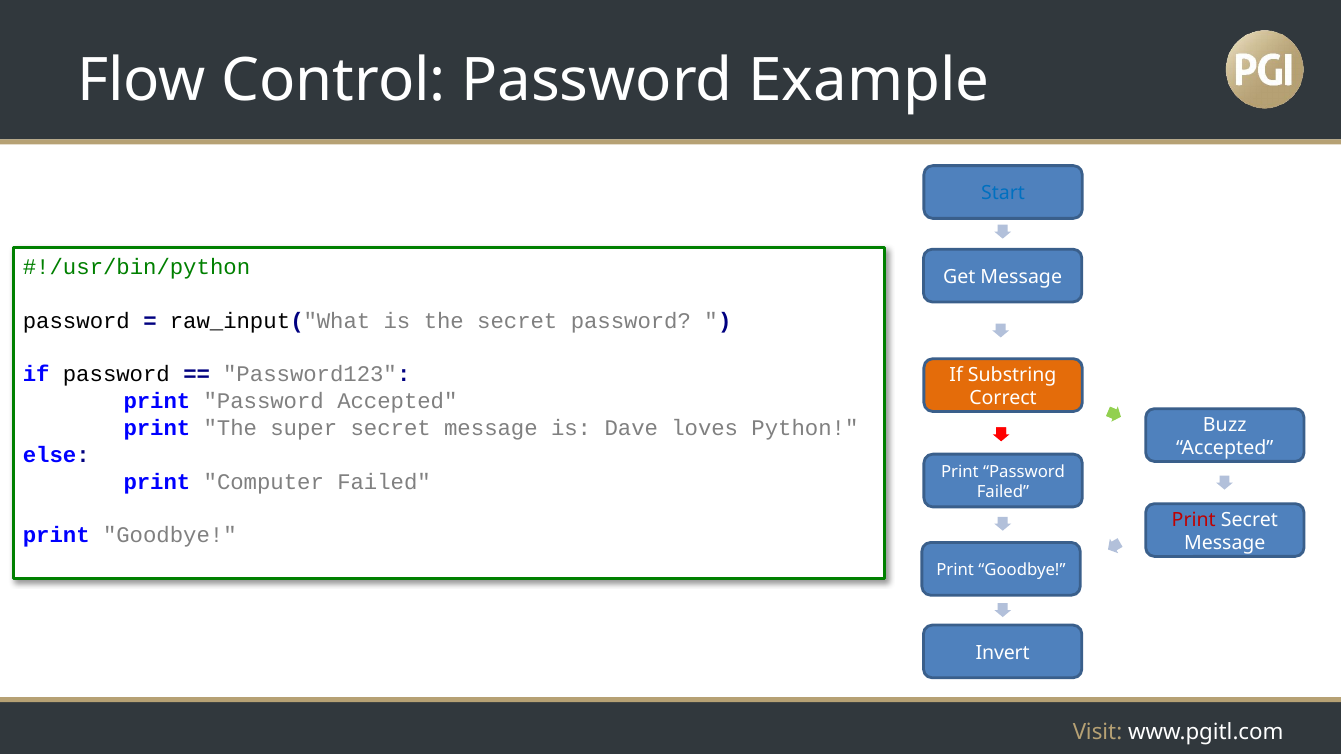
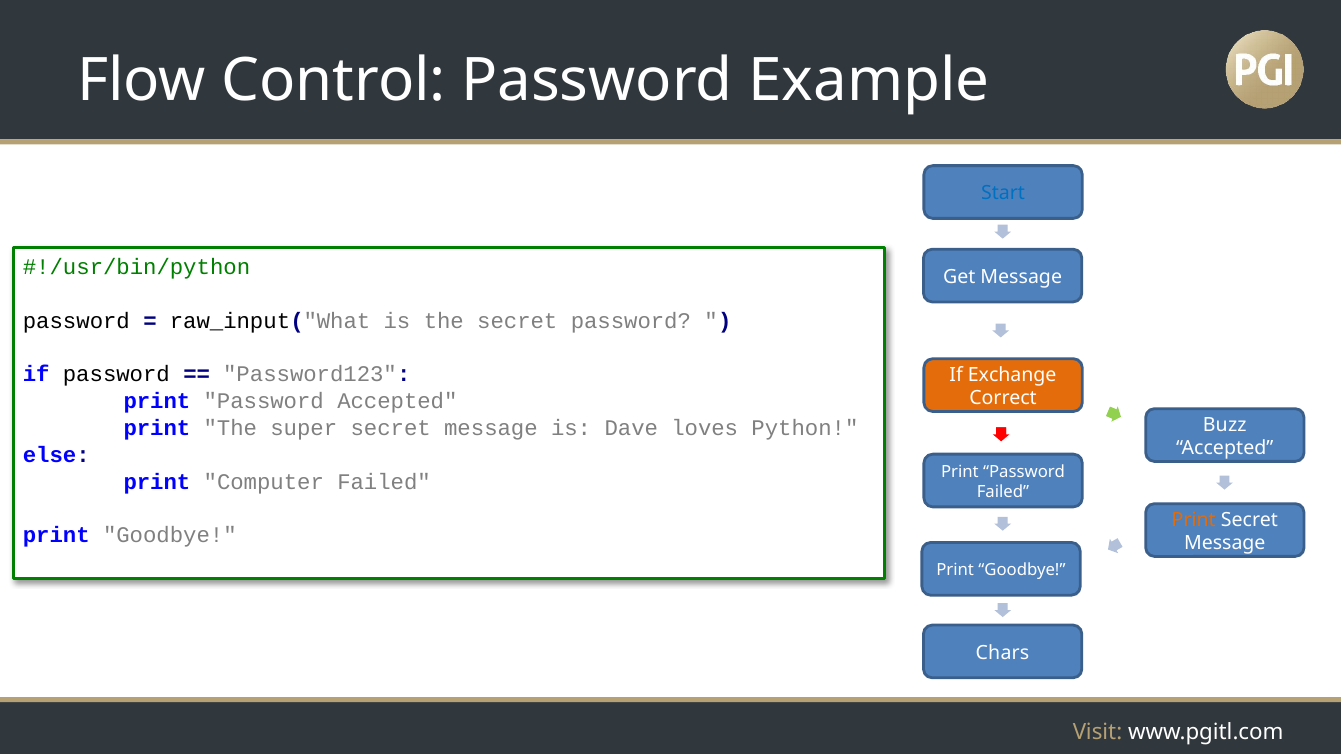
Substring: Substring -> Exchange
Print at (1194, 520) colour: red -> orange
Invert: Invert -> Chars
